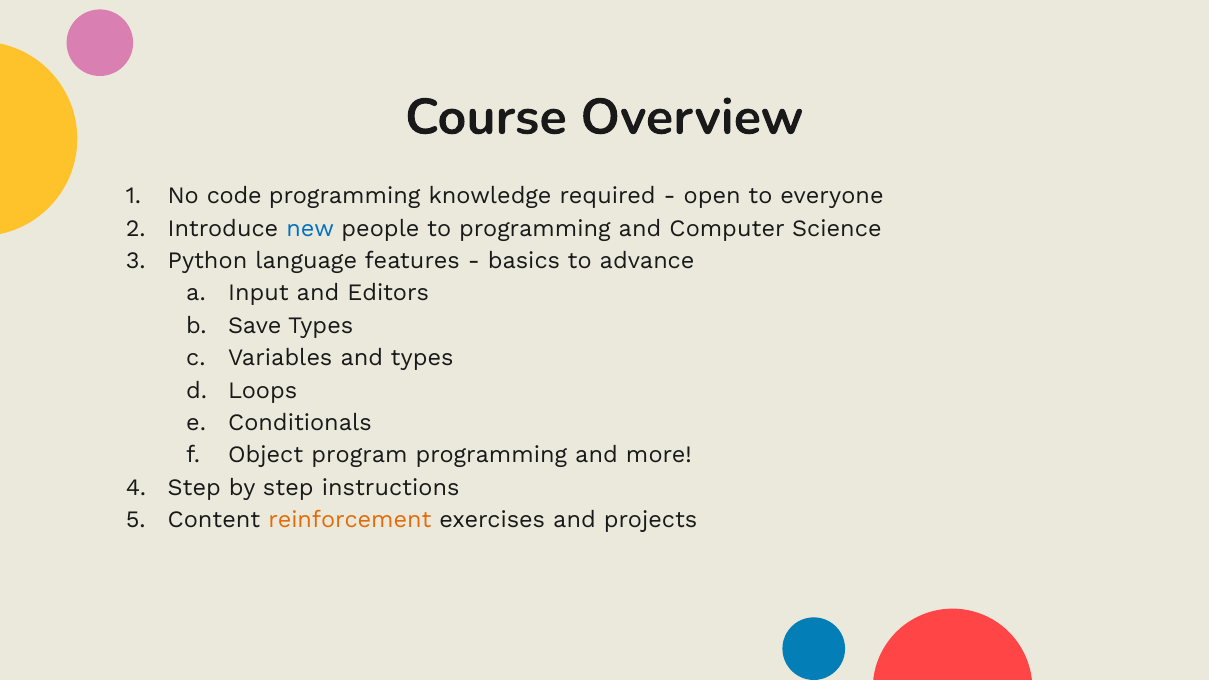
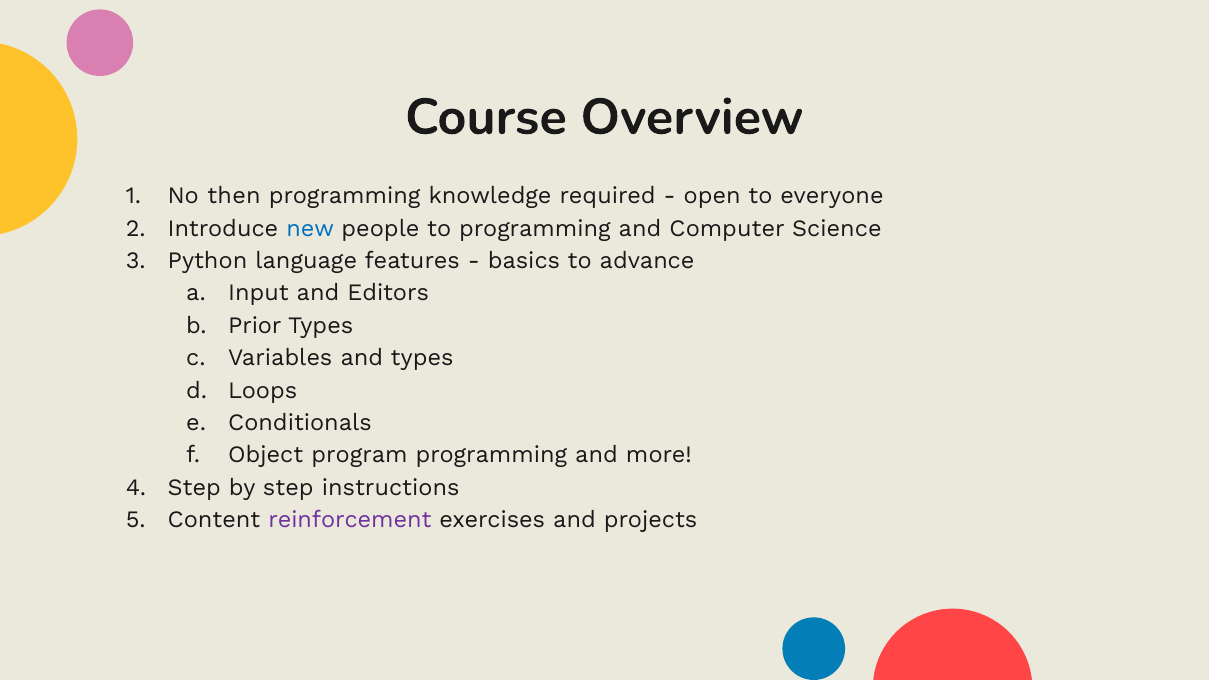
code: code -> then
Save: Save -> Prior
reinforcement colour: orange -> purple
